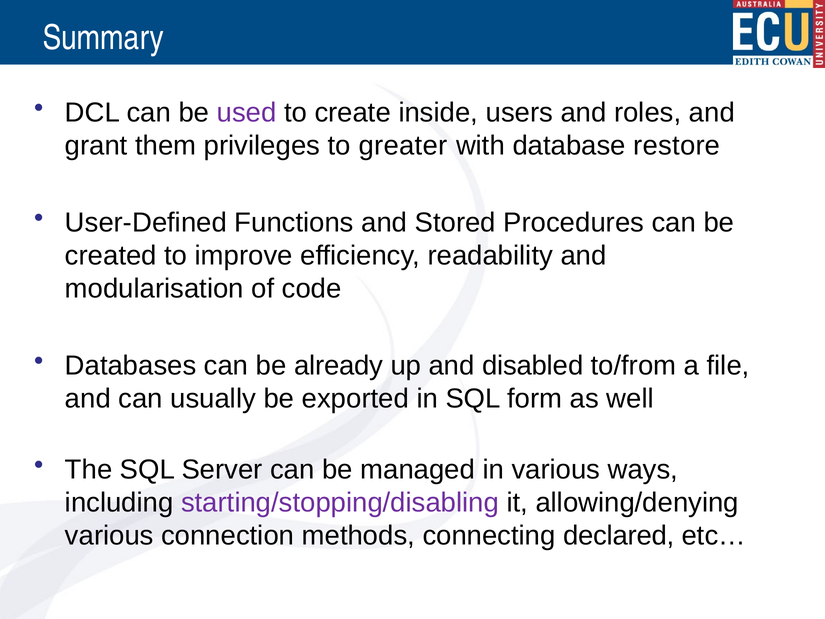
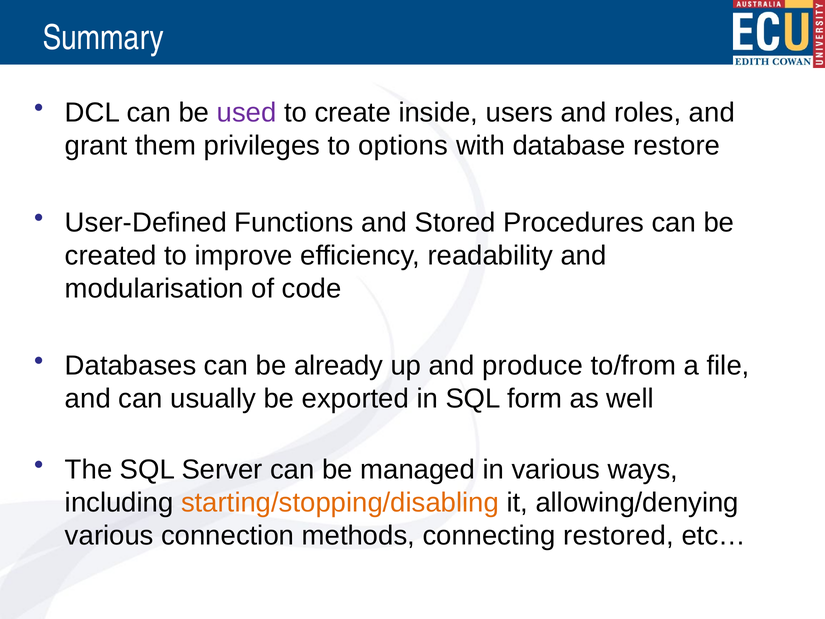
greater: greater -> options
disabled: disabled -> produce
starting/stopping/disabling colour: purple -> orange
declared: declared -> restored
